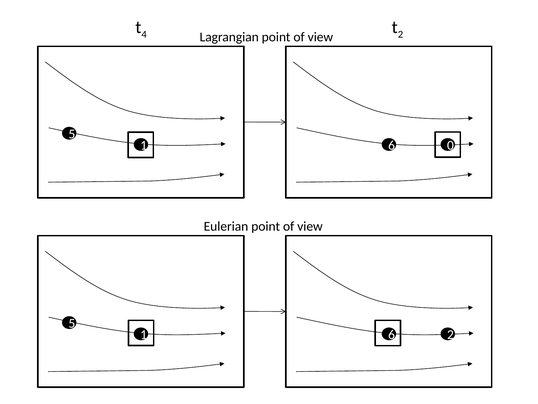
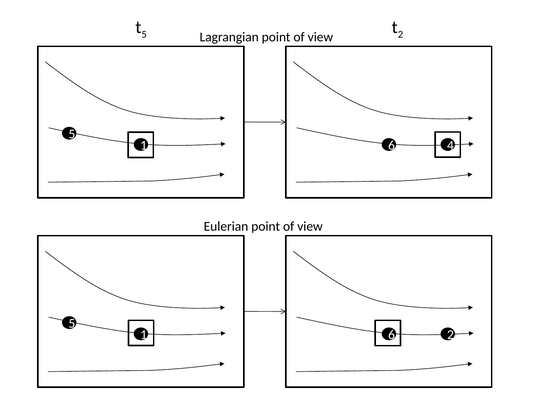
4 at (144, 34): 4 -> 5
0: 0 -> 4
